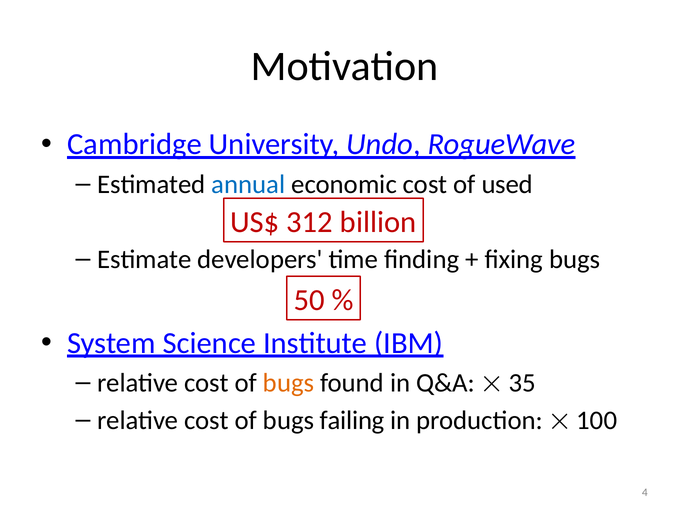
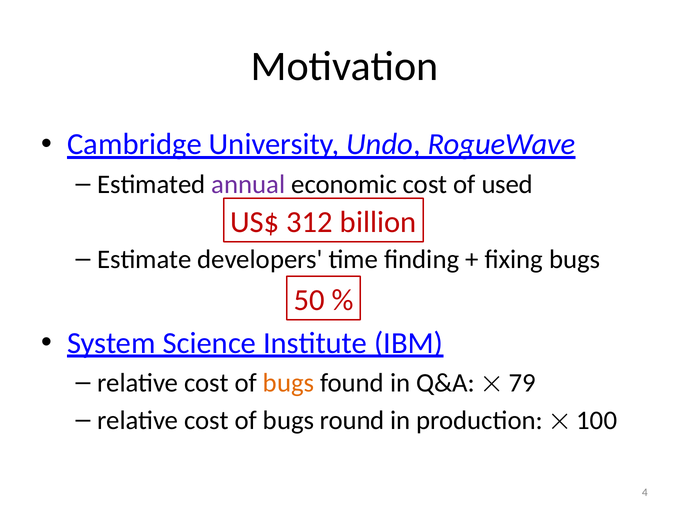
annual colour: blue -> purple
35: 35 -> 79
failing: failing -> round
